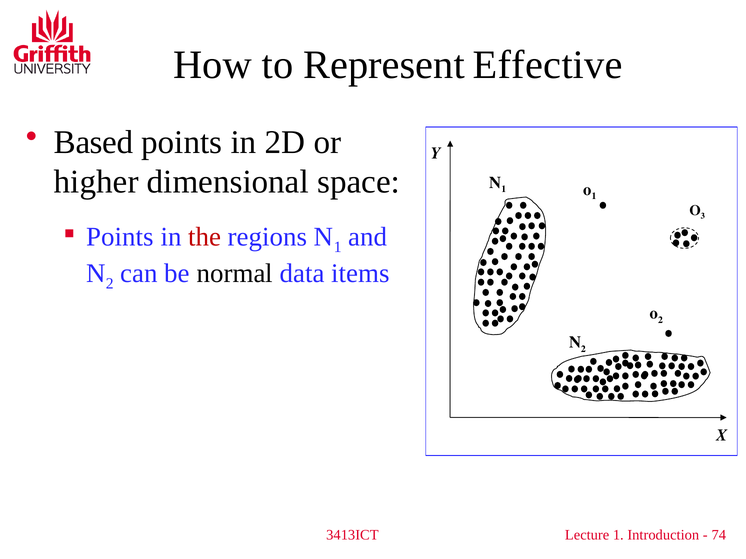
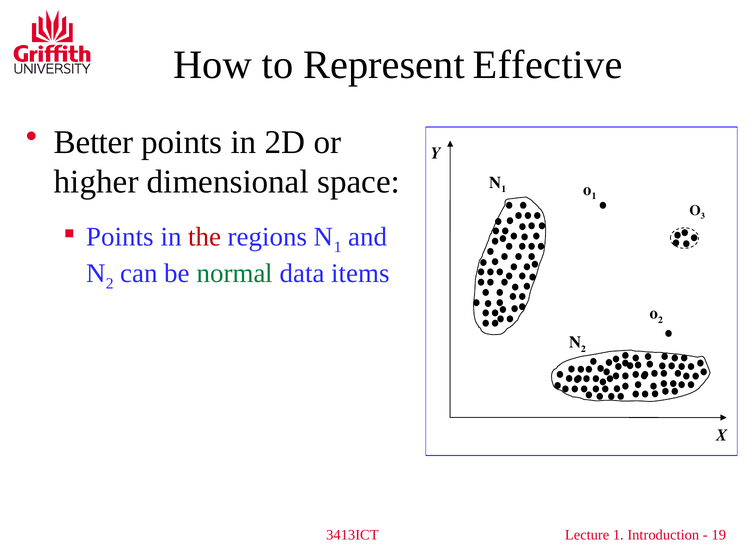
Based: Based -> Better
normal colour: black -> green
74: 74 -> 19
